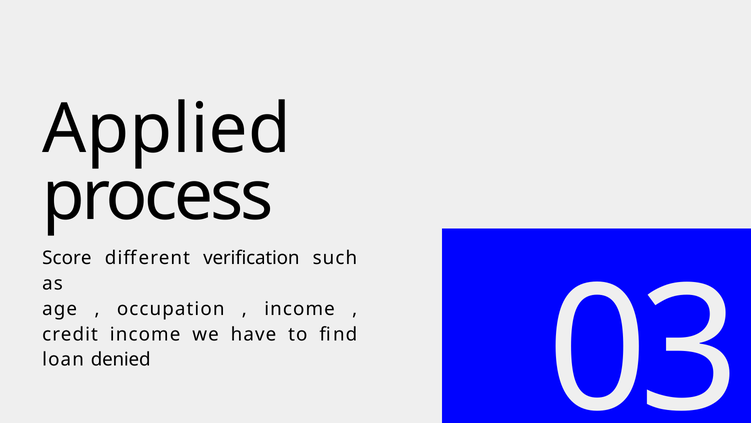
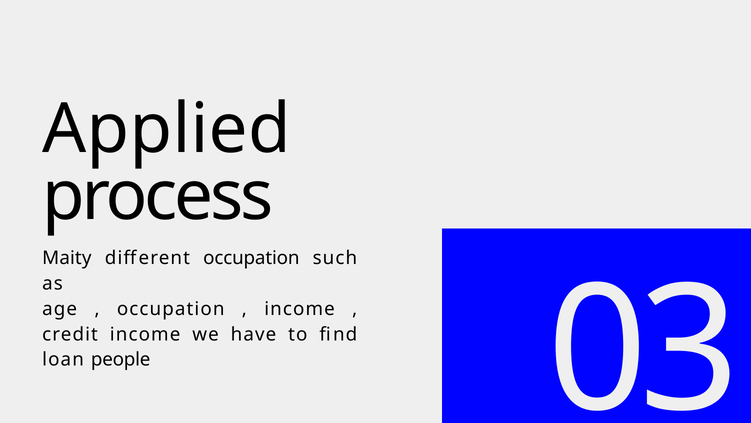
Score: Score -> Maity
different verification: verification -> occupation
denied: denied -> people
